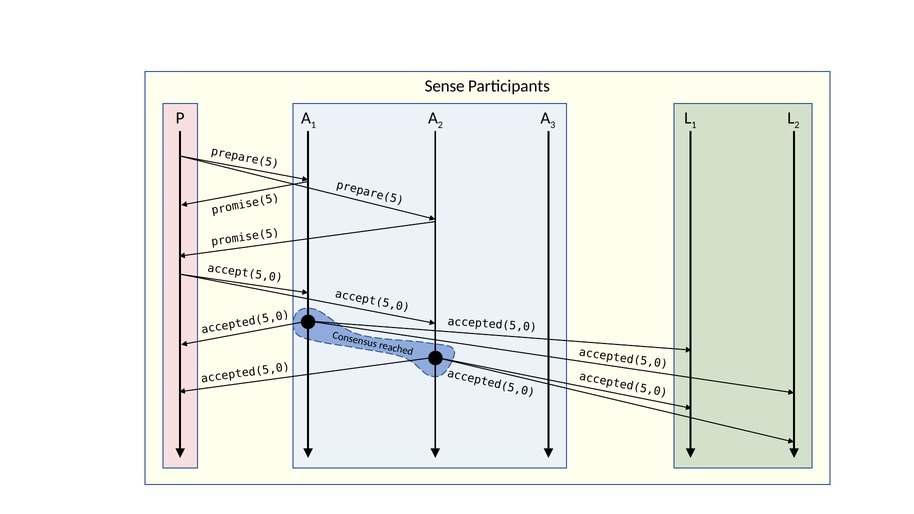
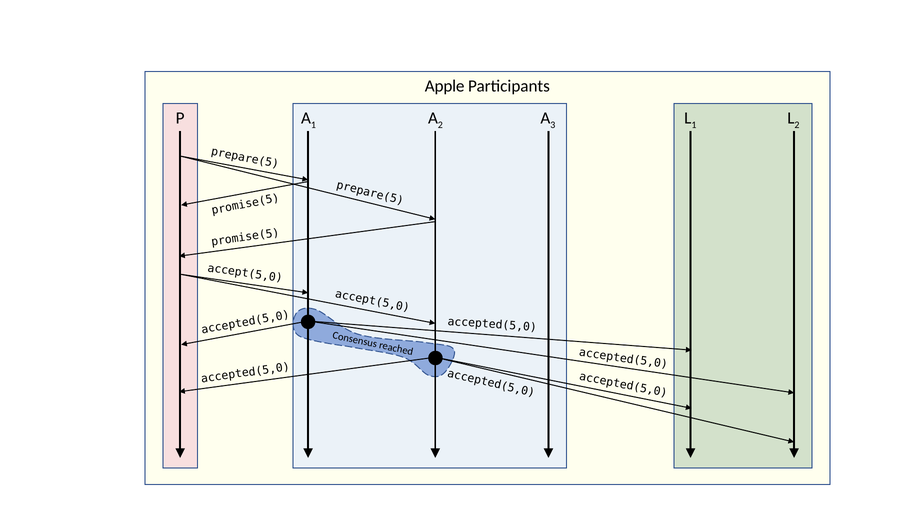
Sense: Sense -> Apple
